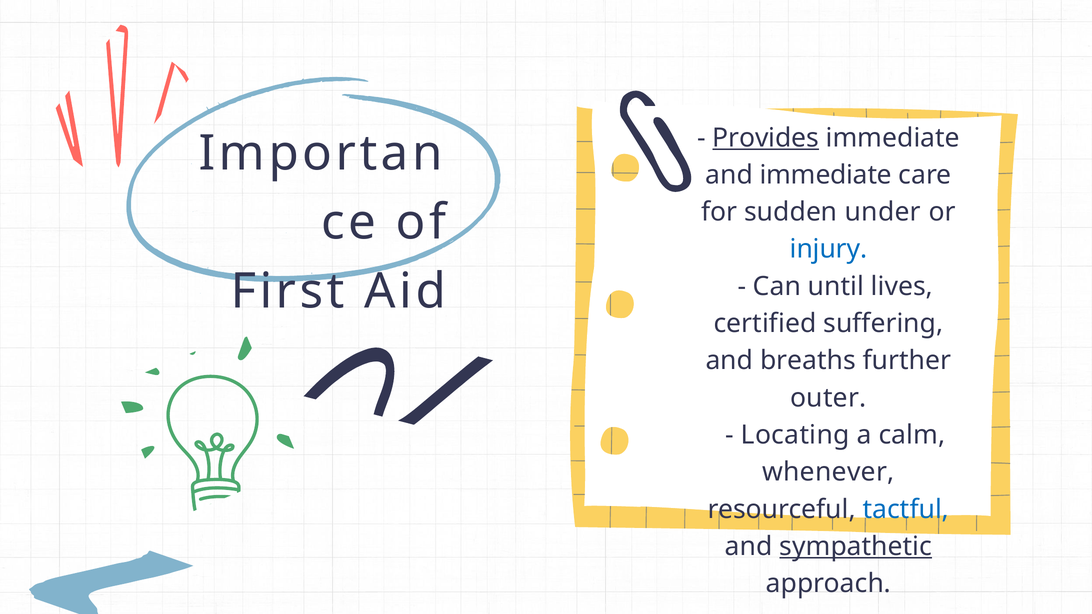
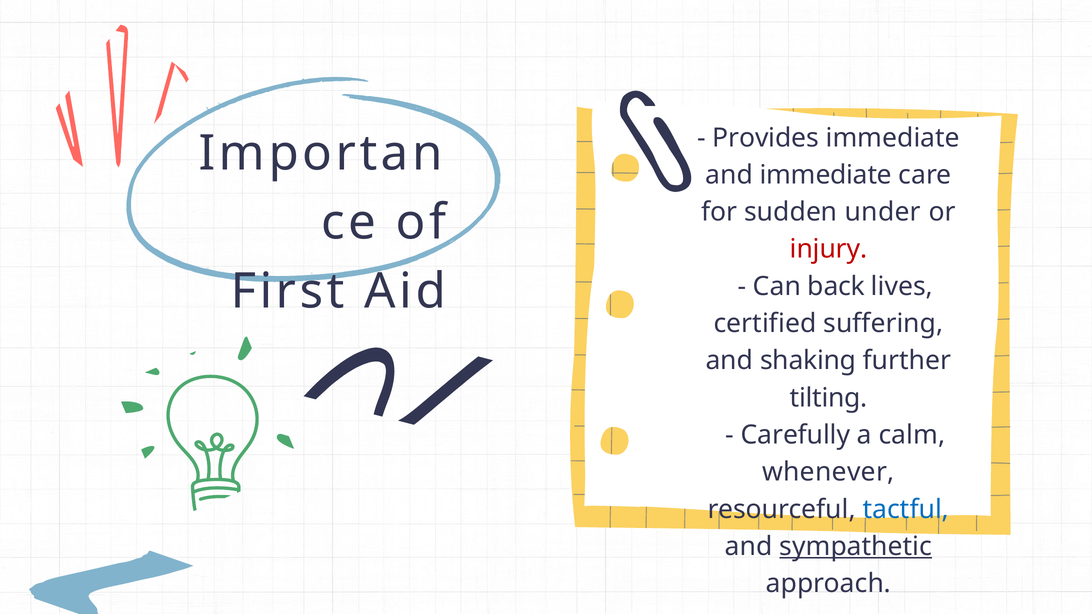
Provides underline: present -> none
injury colour: blue -> red
until: until -> back
breaths: breaths -> shaking
outer: outer -> tilting
Locating: Locating -> Carefully
